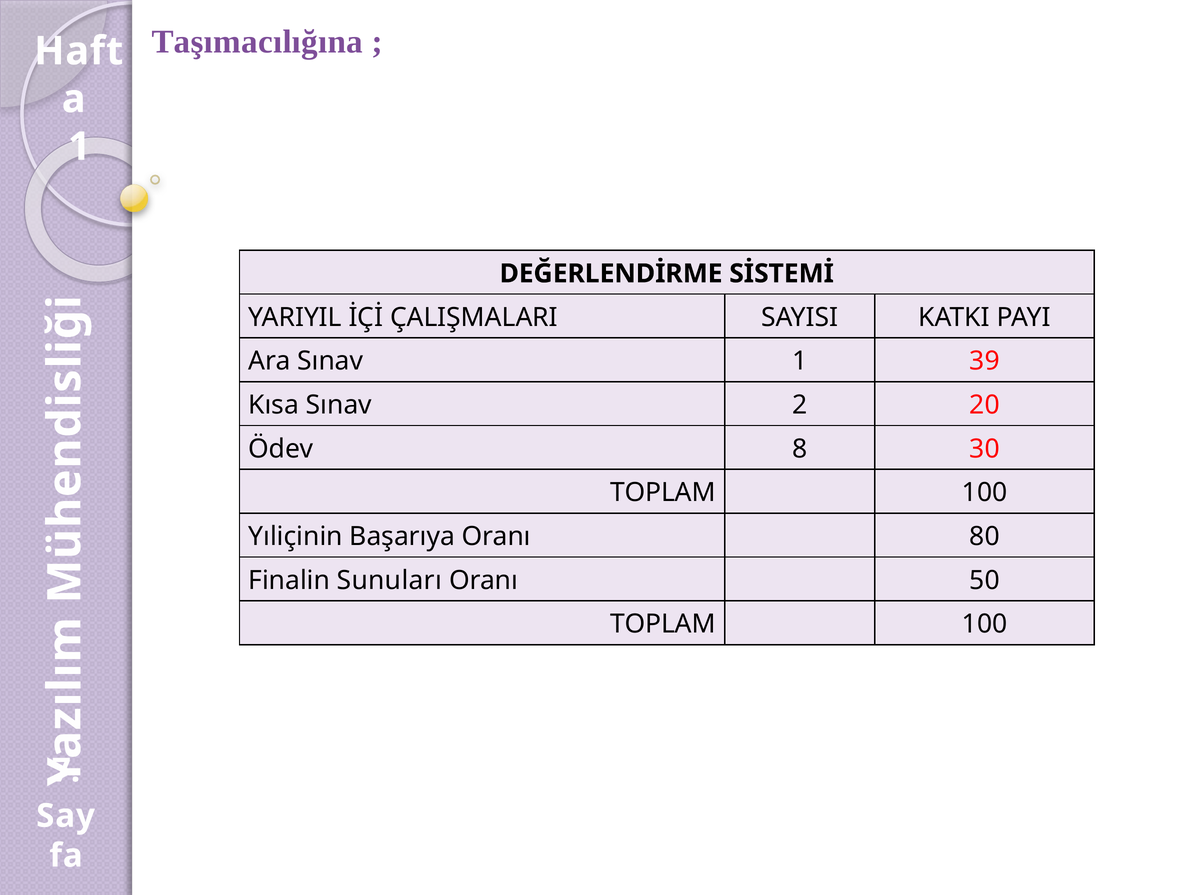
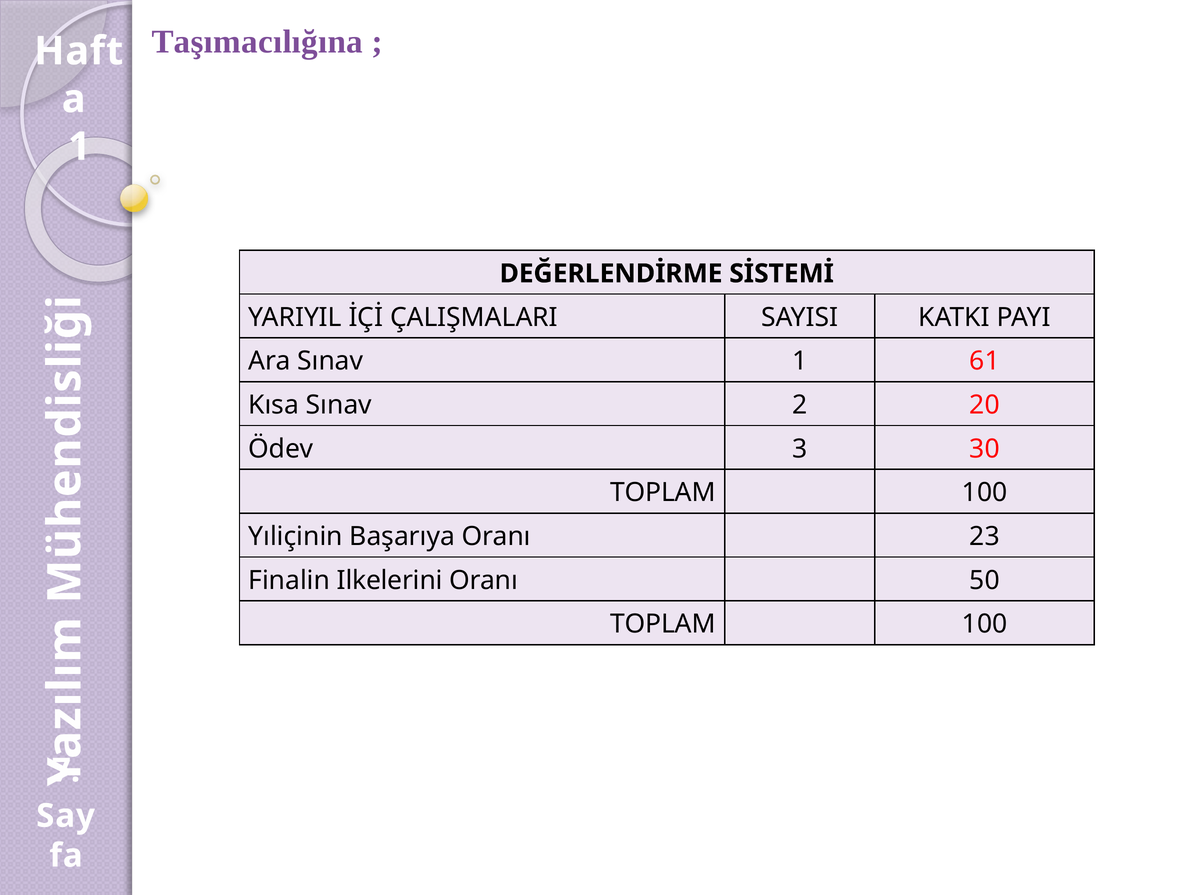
39: 39 -> 61
8: 8 -> 3
80: 80 -> 23
Sunuları: Sunuları -> Ilkelerini
